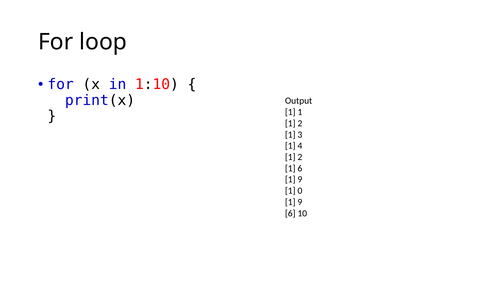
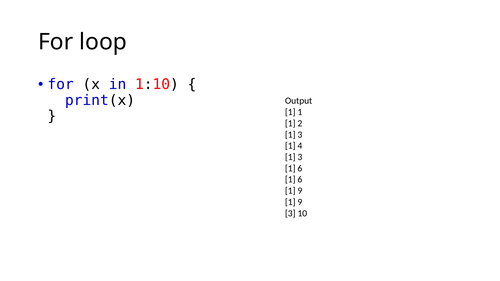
2 at (300, 157): 2 -> 3
9 at (300, 180): 9 -> 6
0 at (300, 191): 0 -> 9
6 at (290, 213): 6 -> 3
